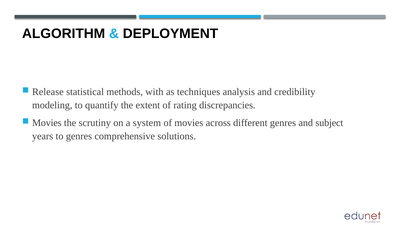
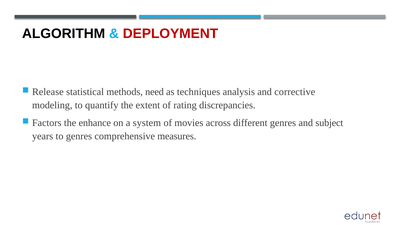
DEPLOYMENT colour: black -> red
with: with -> need
credibility: credibility -> corrective
Movies at (47, 123): Movies -> Factors
scrutiny: scrutiny -> enhance
solutions: solutions -> measures
